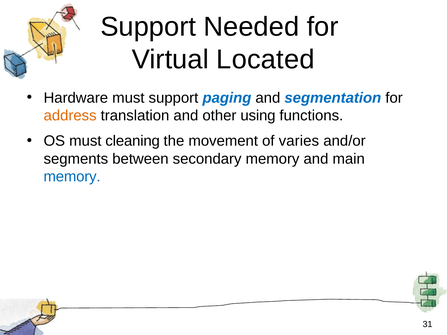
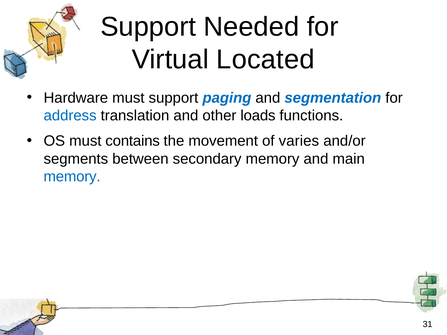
address colour: orange -> blue
using: using -> loads
cleaning: cleaning -> contains
